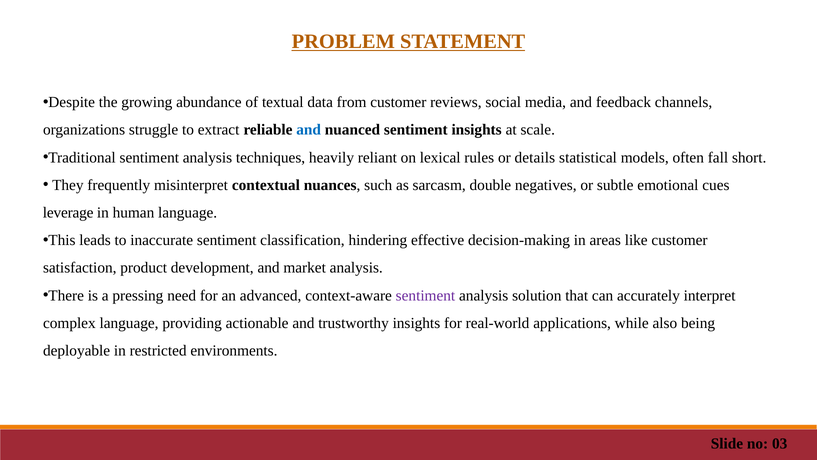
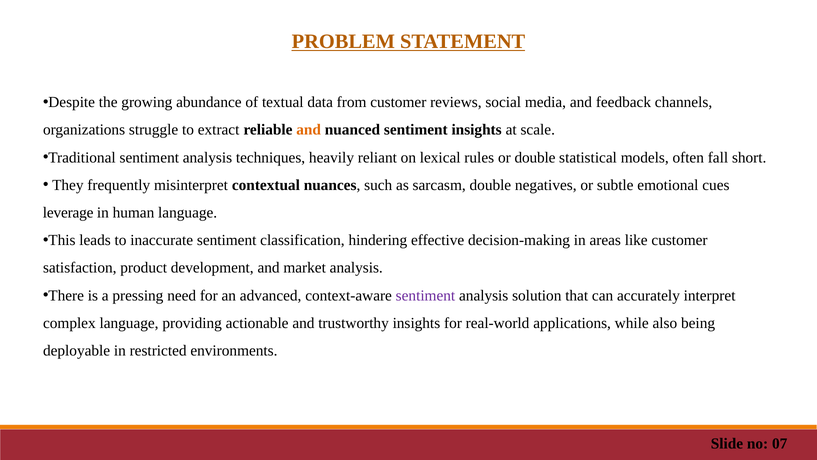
and at (309, 130) colour: blue -> orange
or details: details -> double
03: 03 -> 07
